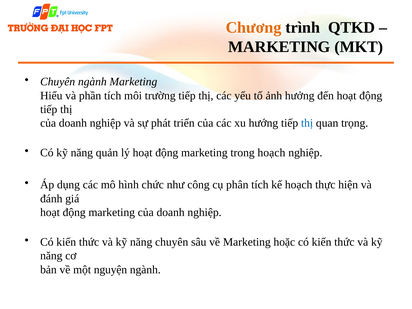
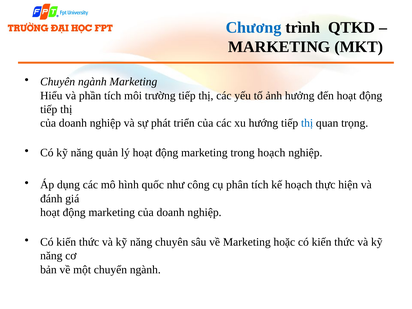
Chương colour: orange -> blue
chức: chức -> quốc
nguyện: nguyện -> chuyển
